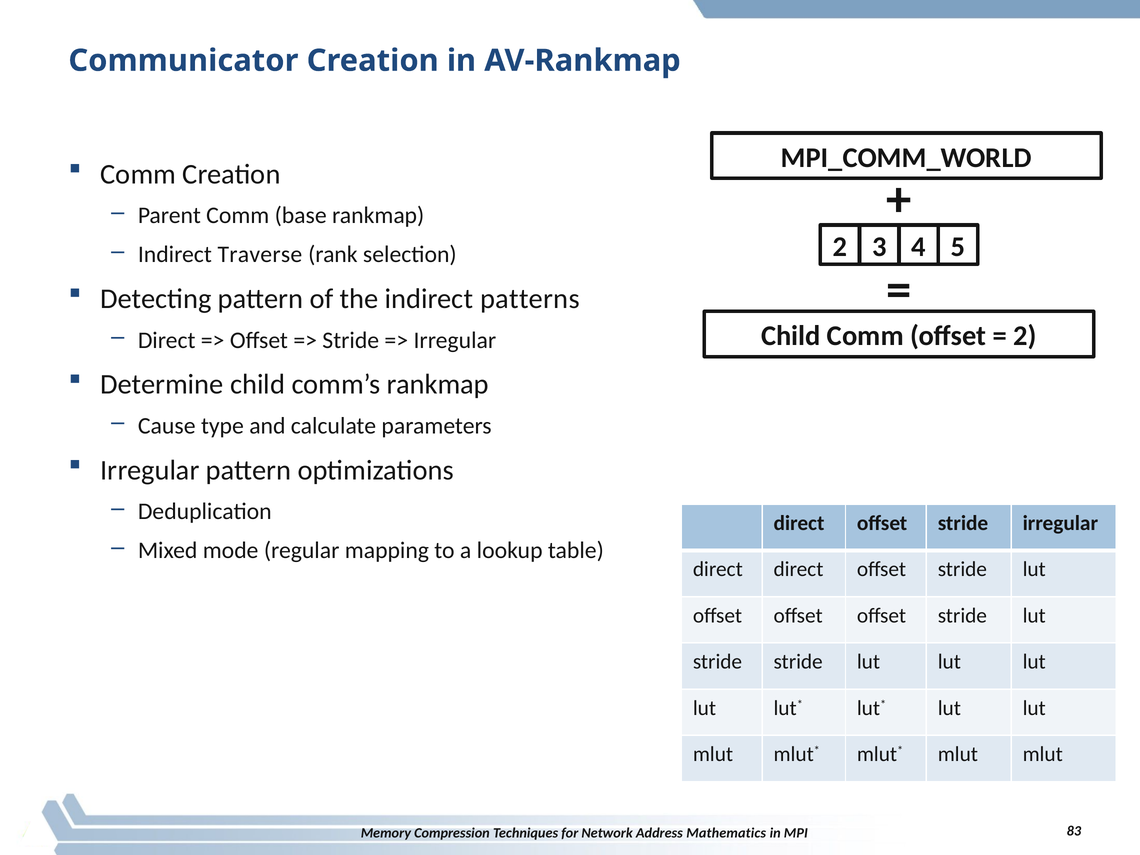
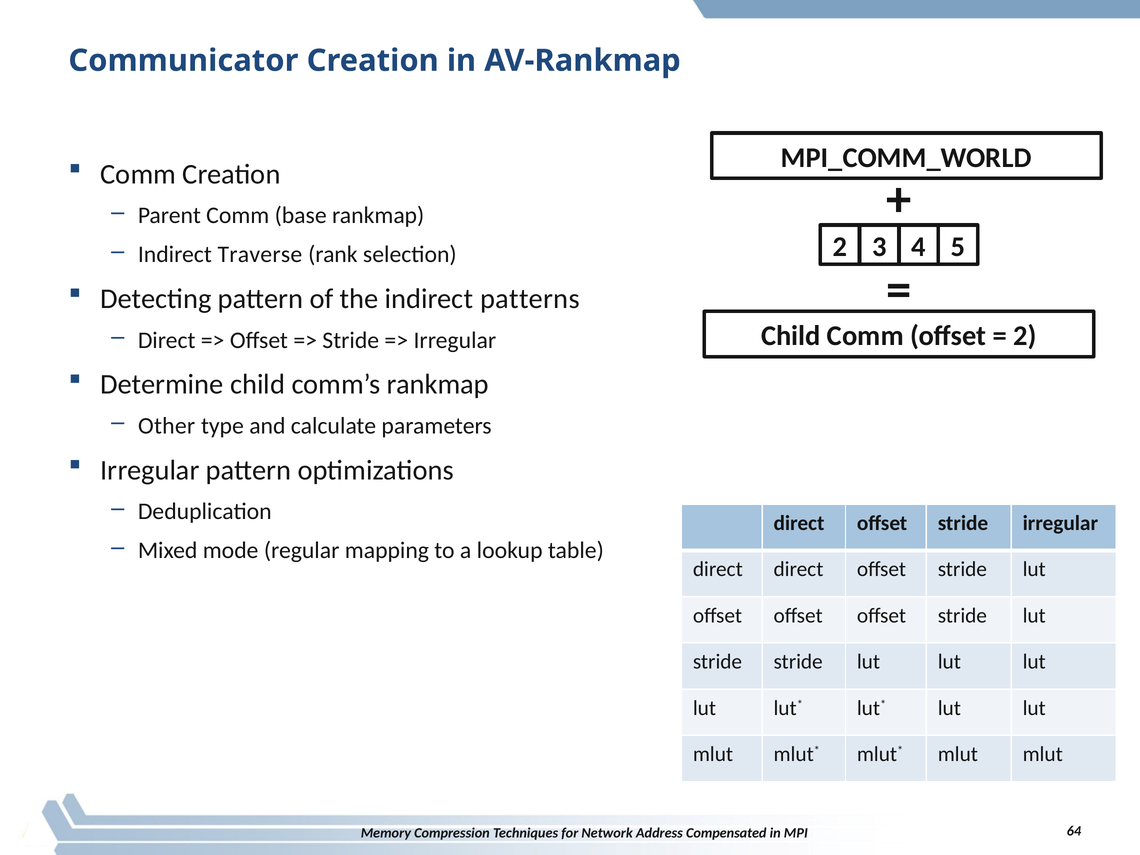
Cause: Cause -> Other
Mathematics: Mathematics -> Compensated
83: 83 -> 64
